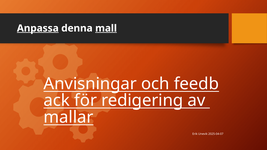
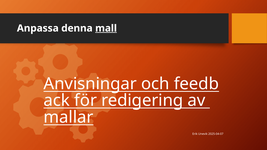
Anpassa underline: present -> none
